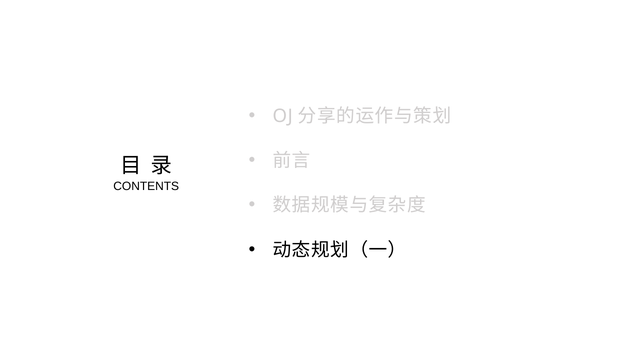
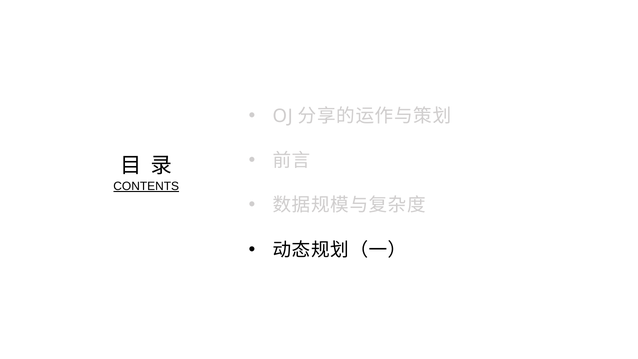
CONTENTS underline: none -> present
